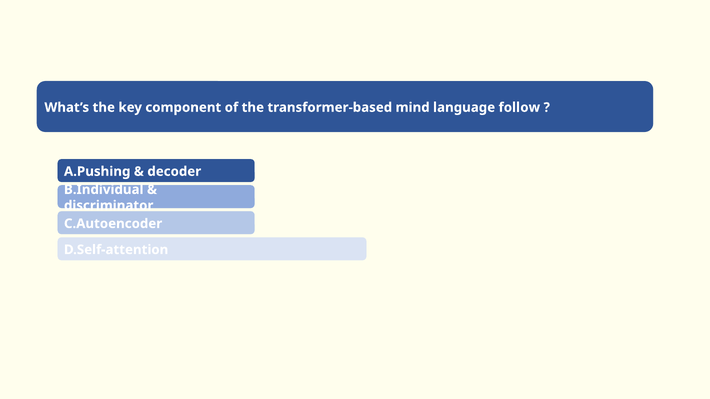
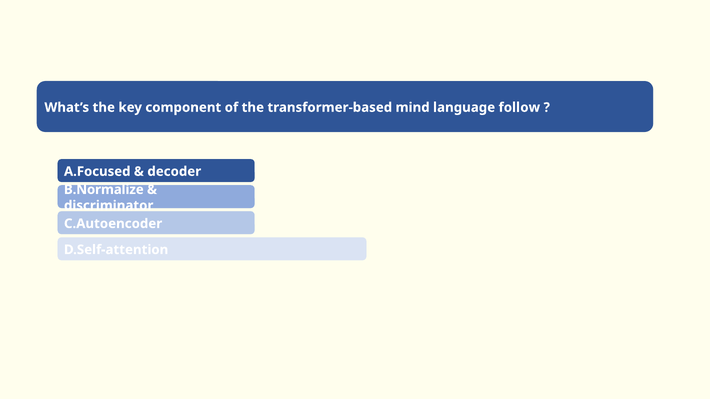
A.Pushing: A.Pushing -> A.Focused
B.Individual: B.Individual -> B.Normalize
